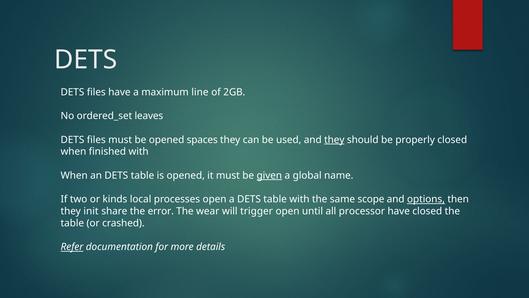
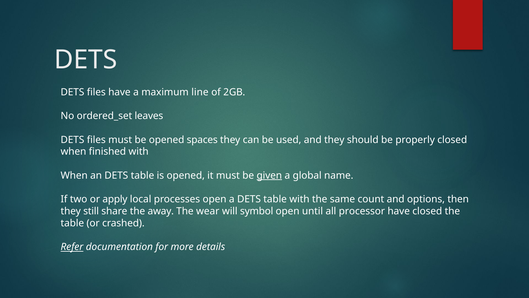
they at (334, 140) underline: present -> none
kinds: kinds -> apply
scope: scope -> count
options underline: present -> none
init: init -> still
error: error -> away
trigger: trigger -> symbol
